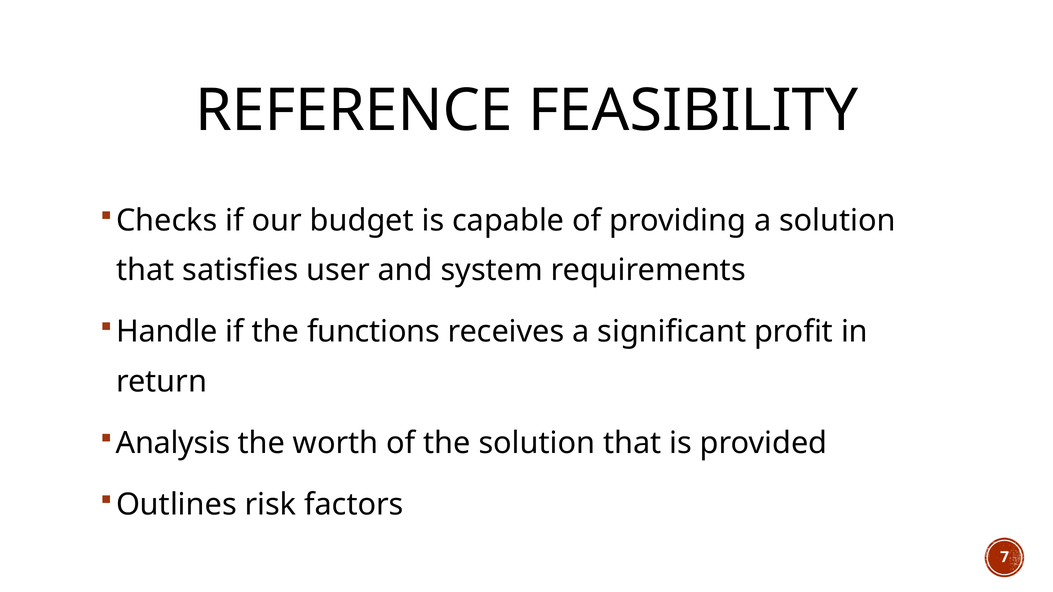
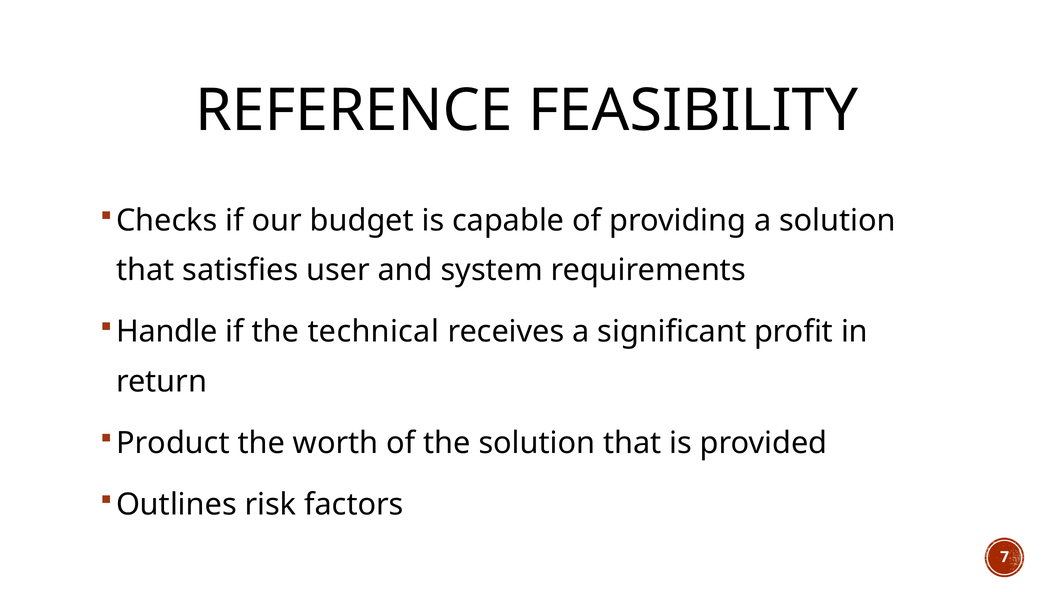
functions: functions -> technical
Analysis: Analysis -> Product
